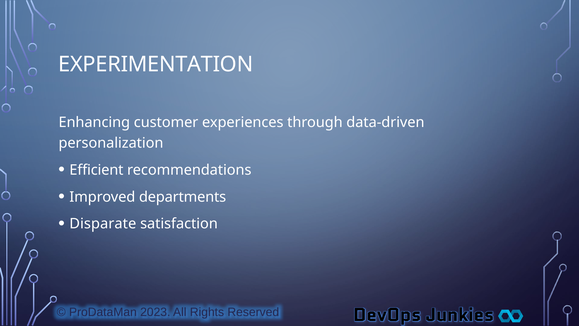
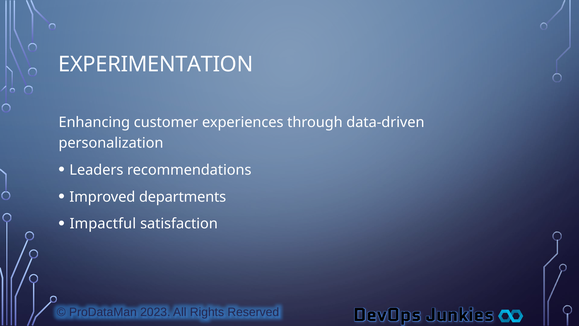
Efficient: Efficient -> Leaders
Disparate: Disparate -> Impactful
